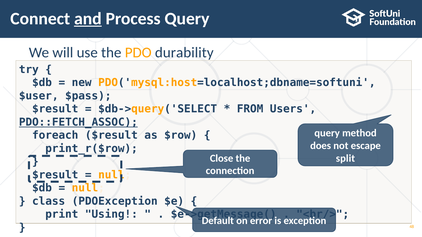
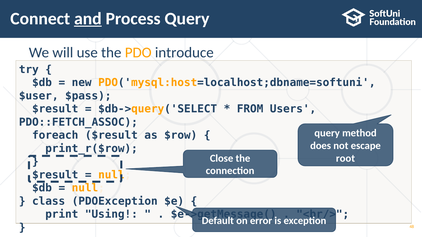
durability: durability -> introduce
PDO::FETCH_ASSOC underline: present -> none
split: split -> root
